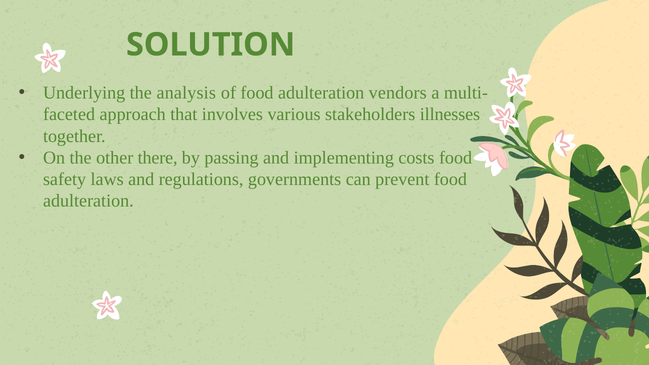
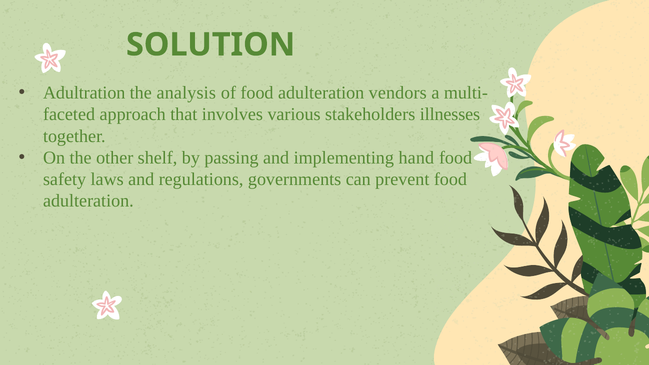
Underlying: Underlying -> Adultration
there: there -> shelf
costs: costs -> hand
